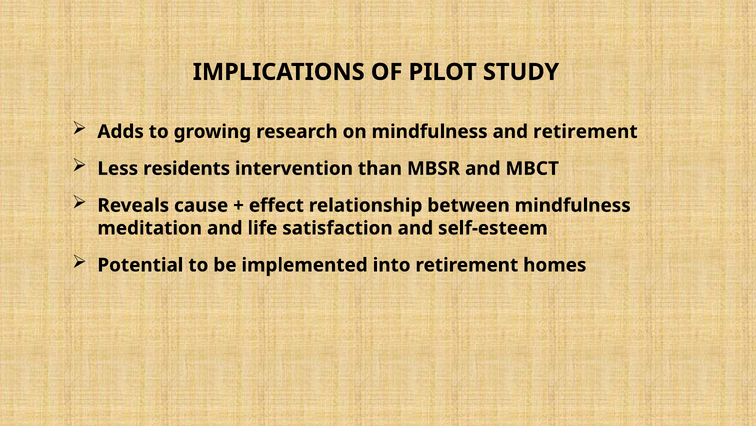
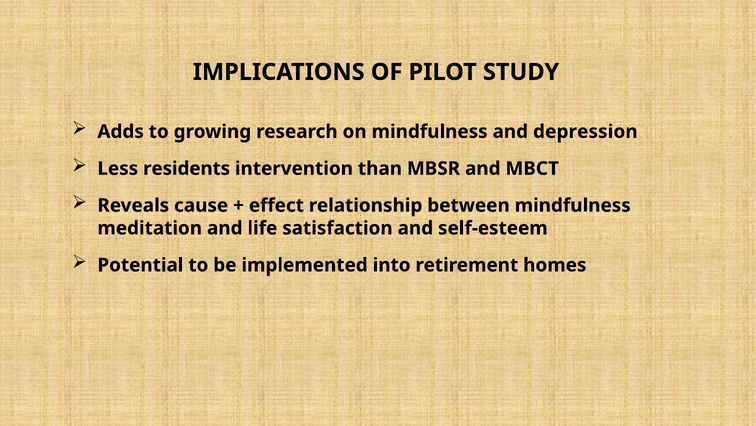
and retirement: retirement -> depression
